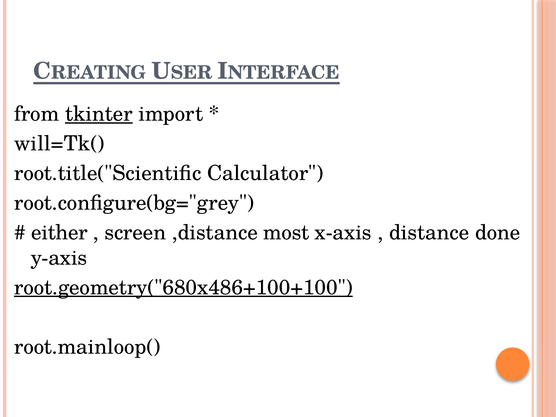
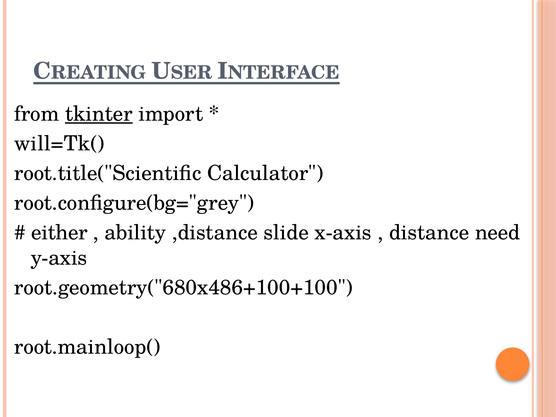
screen: screen -> ability
most: most -> slide
done: done -> need
root.geometry("680x486+100+100 underline: present -> none
